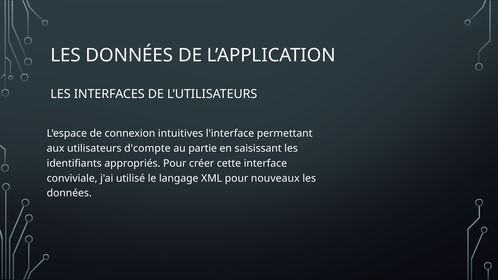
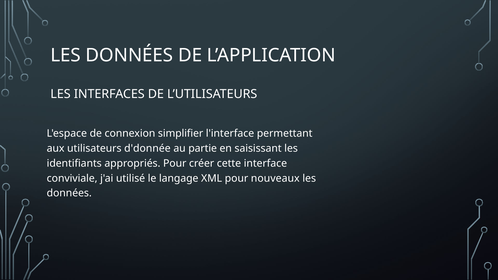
intuitives: intuitives -> simplifier
d'compte: d'compte -> d'donnée
